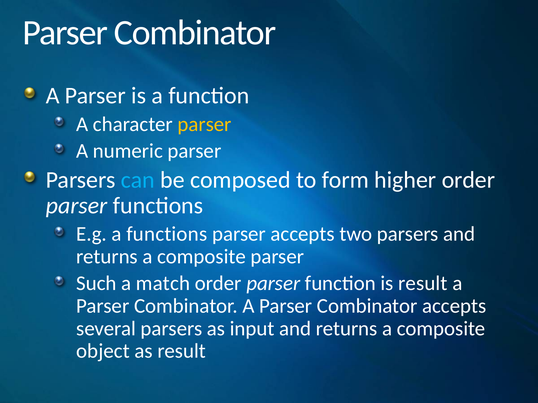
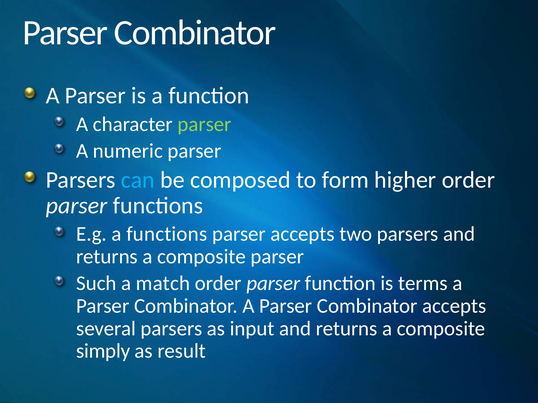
parser at (205, 124) colour: yellow -> light green
is result: result -> terms
object: object -> simply
